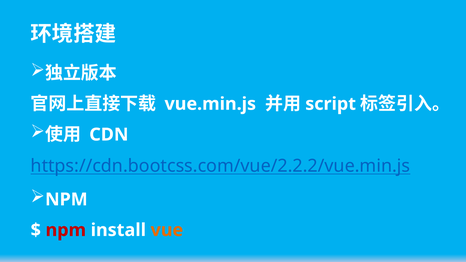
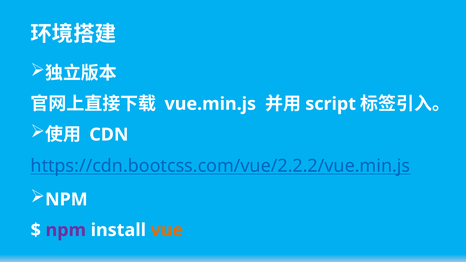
npm at (66, 230) colour: red -> purple
